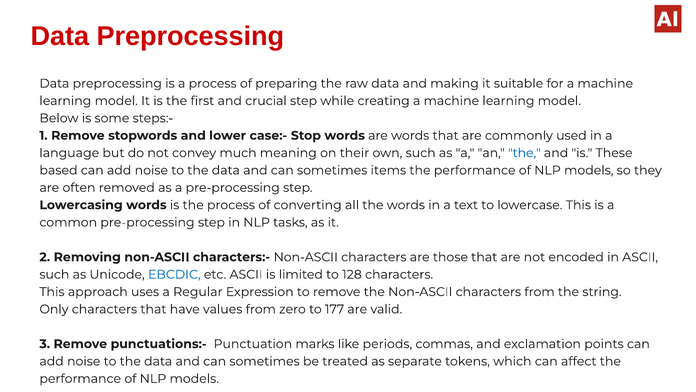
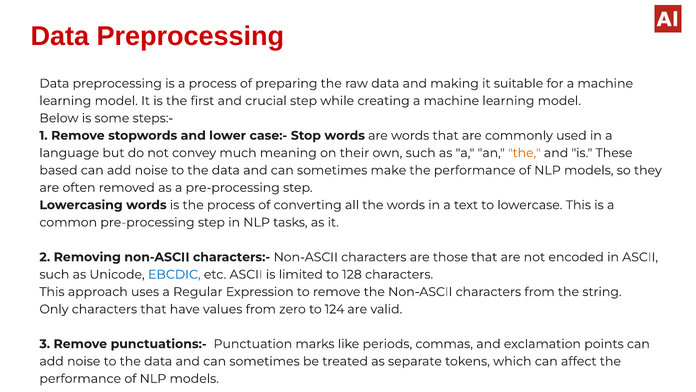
the at (524, 153) colour: blue -> orange
items: items -> make
177: 177 -> 124
